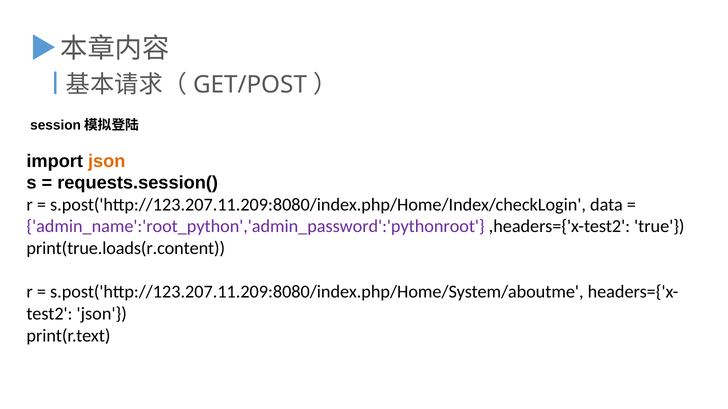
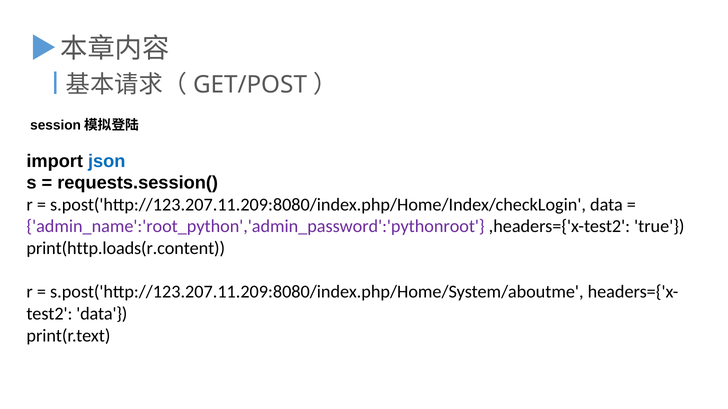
json at (107, 161) colour: orange -> blue
print(true.loads(r.content: print(true.loads(r.content -> print(http.loads(r.content
json at (102, 314): json -> data
